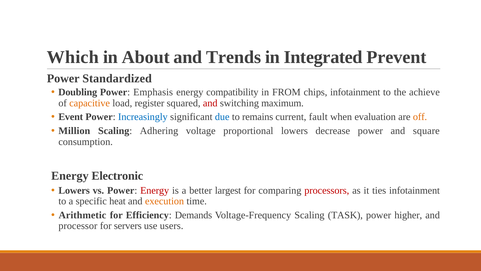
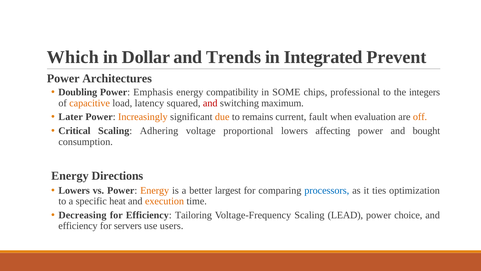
About: About -> Dollar
Standardized: Standardized -> Architectures
FROM: FROM -> SOME
chips infotainment: infotainment -> professional
achieve: achieve -> integers
register: register -> latency
Event: Event -> Later
Increasingly colour: blue -> orange
due colour: blue -> orange
Million: Million -> Critical
decrease: decrease -> affecting
square: square -> bought
Electronic: Electronic -> Directions
Energy at (155, 190) colour: red -> orange
processors colour: red -> blue
ties infotainment: infotainment -> optimization
Arithmetic: Arithmetic -> Decreasing
Demands: Demands -> Tailoring
TASK: TASK -> LEAD
higher: higher -> choice
processor at (78, 226): processor -> efficiency
